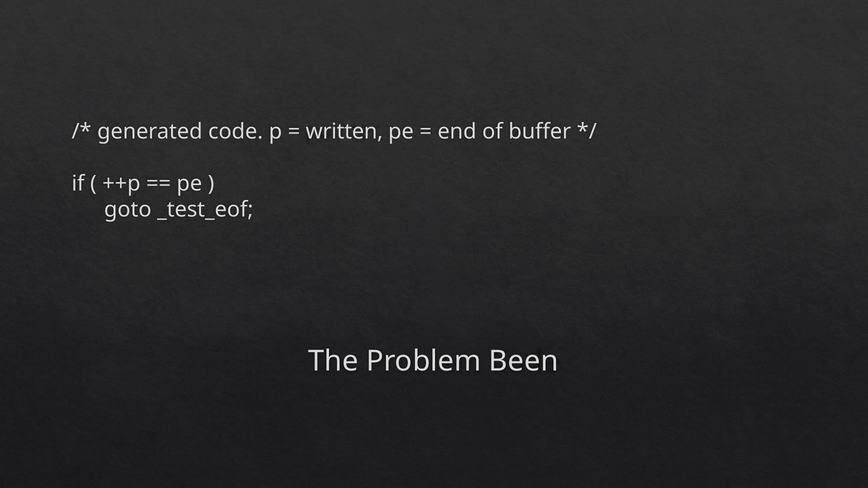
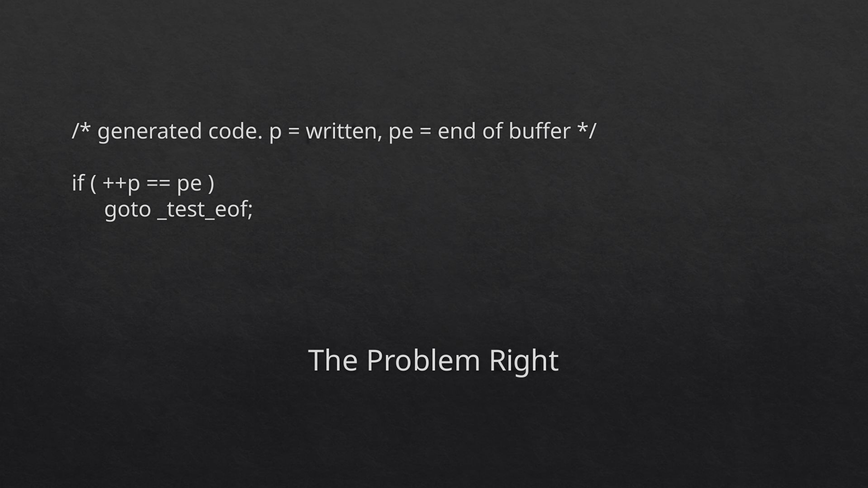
Been: Been -> Right
